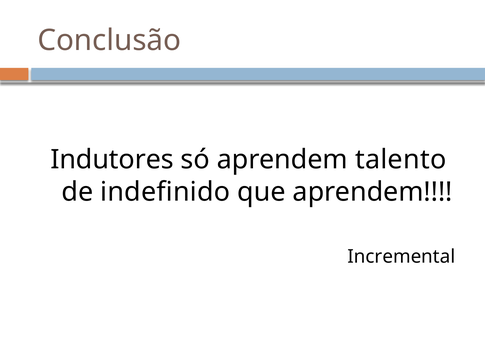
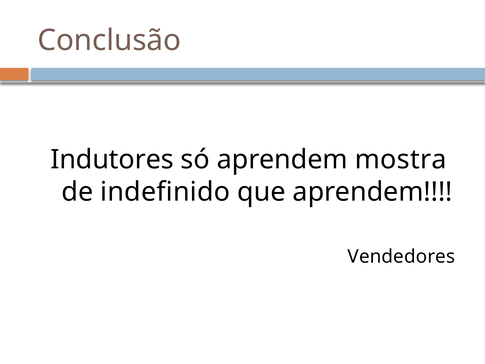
talento: talento -> mostra
Incremental: Incremental -> Vendedores
